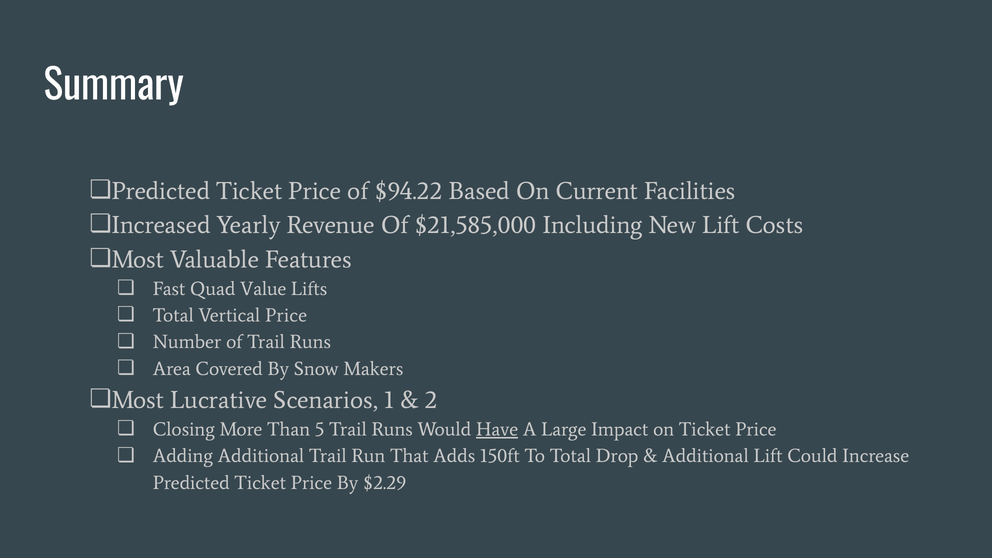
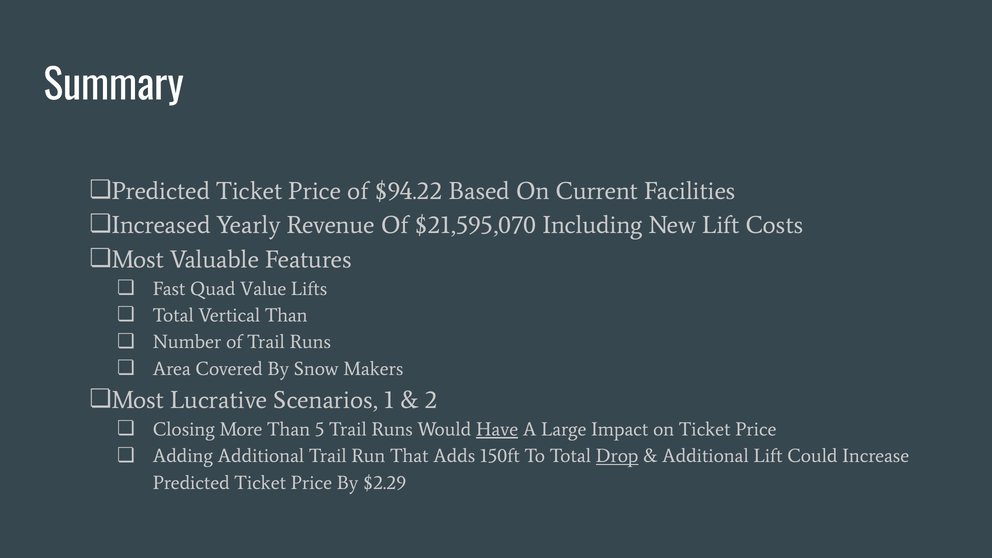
$21,585,000: $21,585,000 -> $21,595,070
Vertical Price: Price -> Than
Drop underline: none -> present
